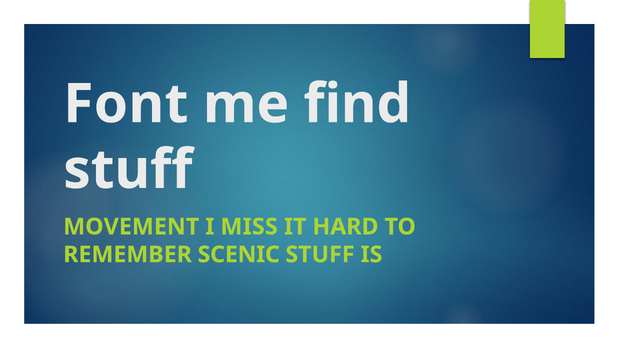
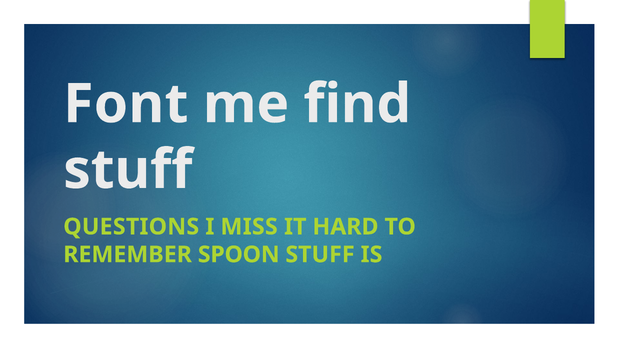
MOVEMENT: MOVEMENT -> QUESTIONS
SCENIC: SCENIC -> SPOON
